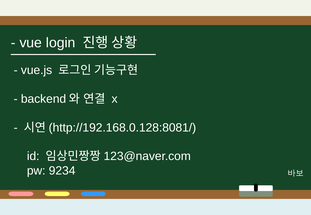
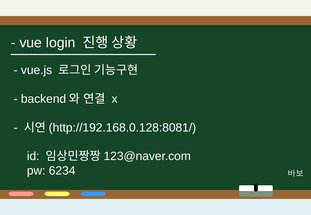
9234: 9234 -> 6234
